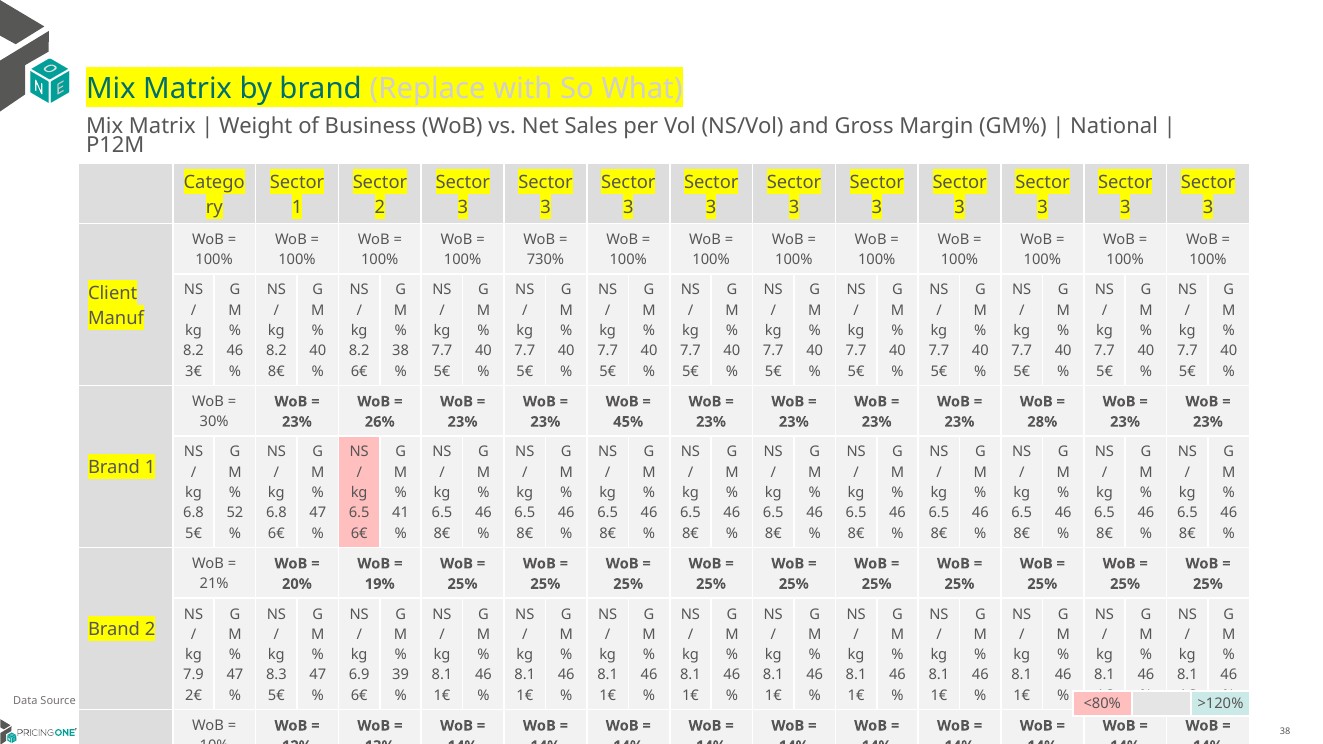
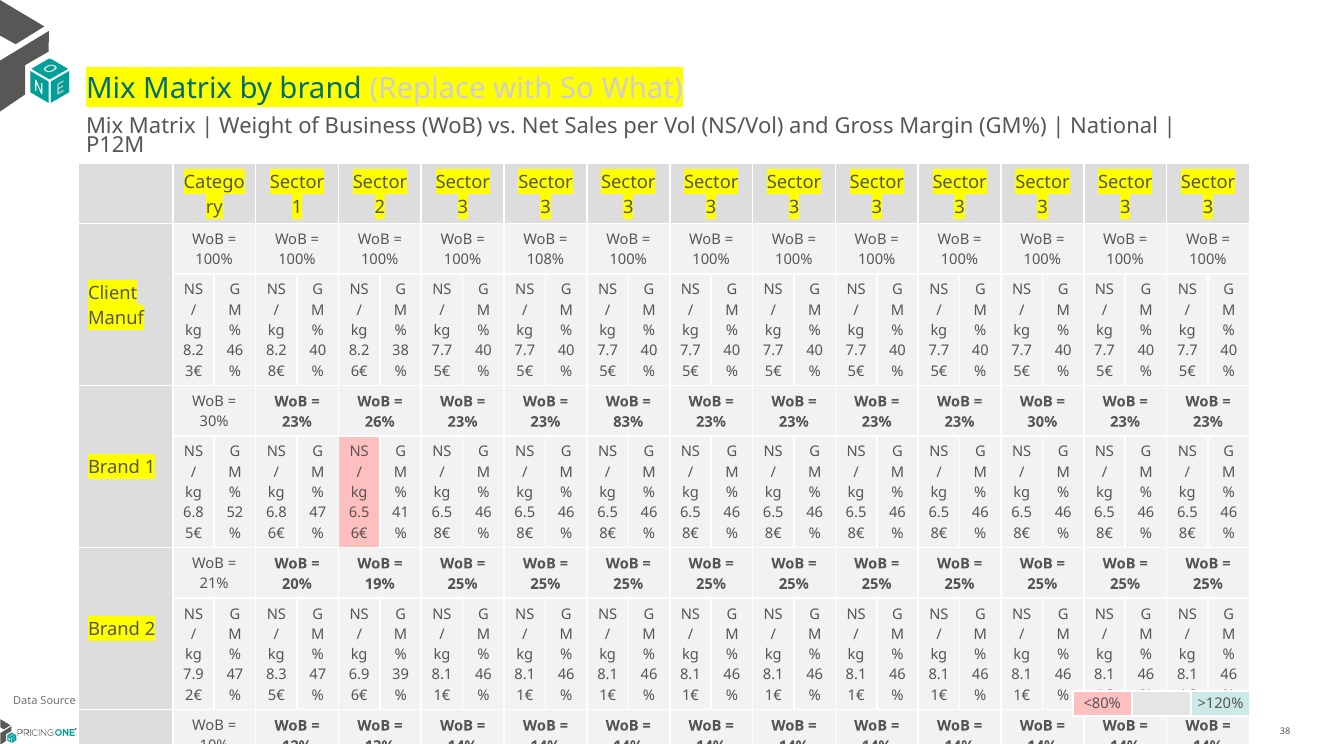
730%: 730% -> 108%
45% at (628, 422): 45% -> 83%
28% at (1042, 422): 28% -> 30%
